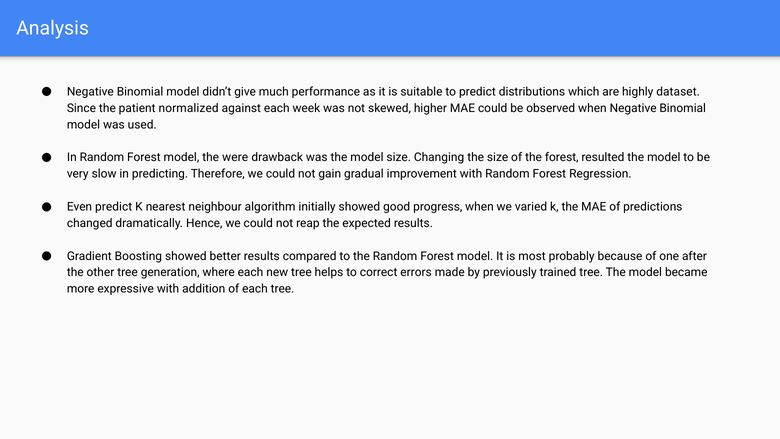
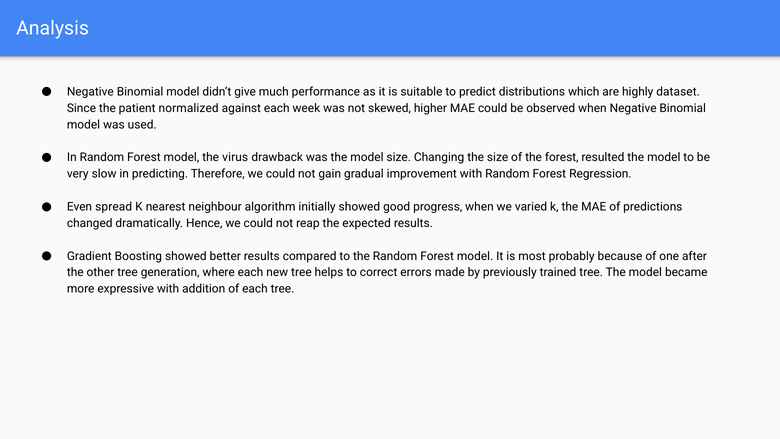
were: were -> virus
Even predict: predict -> spread
